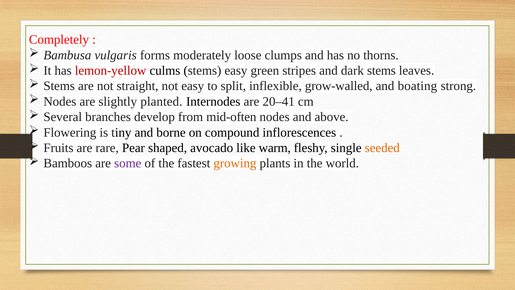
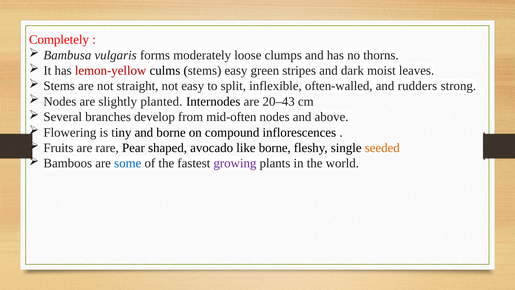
dark stems: stems -> moist
grow-walled: grow-walled -> often-walled
boating: boating -> rudders
20–41: 20–41 -> 20–43
like warm: warm -> borne
some colour: purple -> blue
growing colour: orange -> purple
